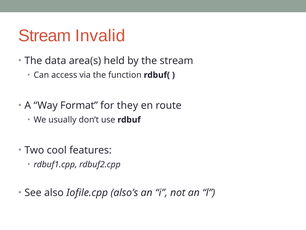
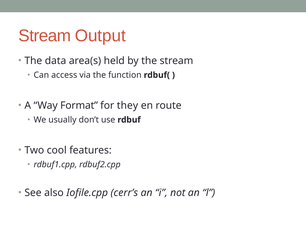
Invalid: Invalid -> Output
also’s: also’s -> cerr’s
